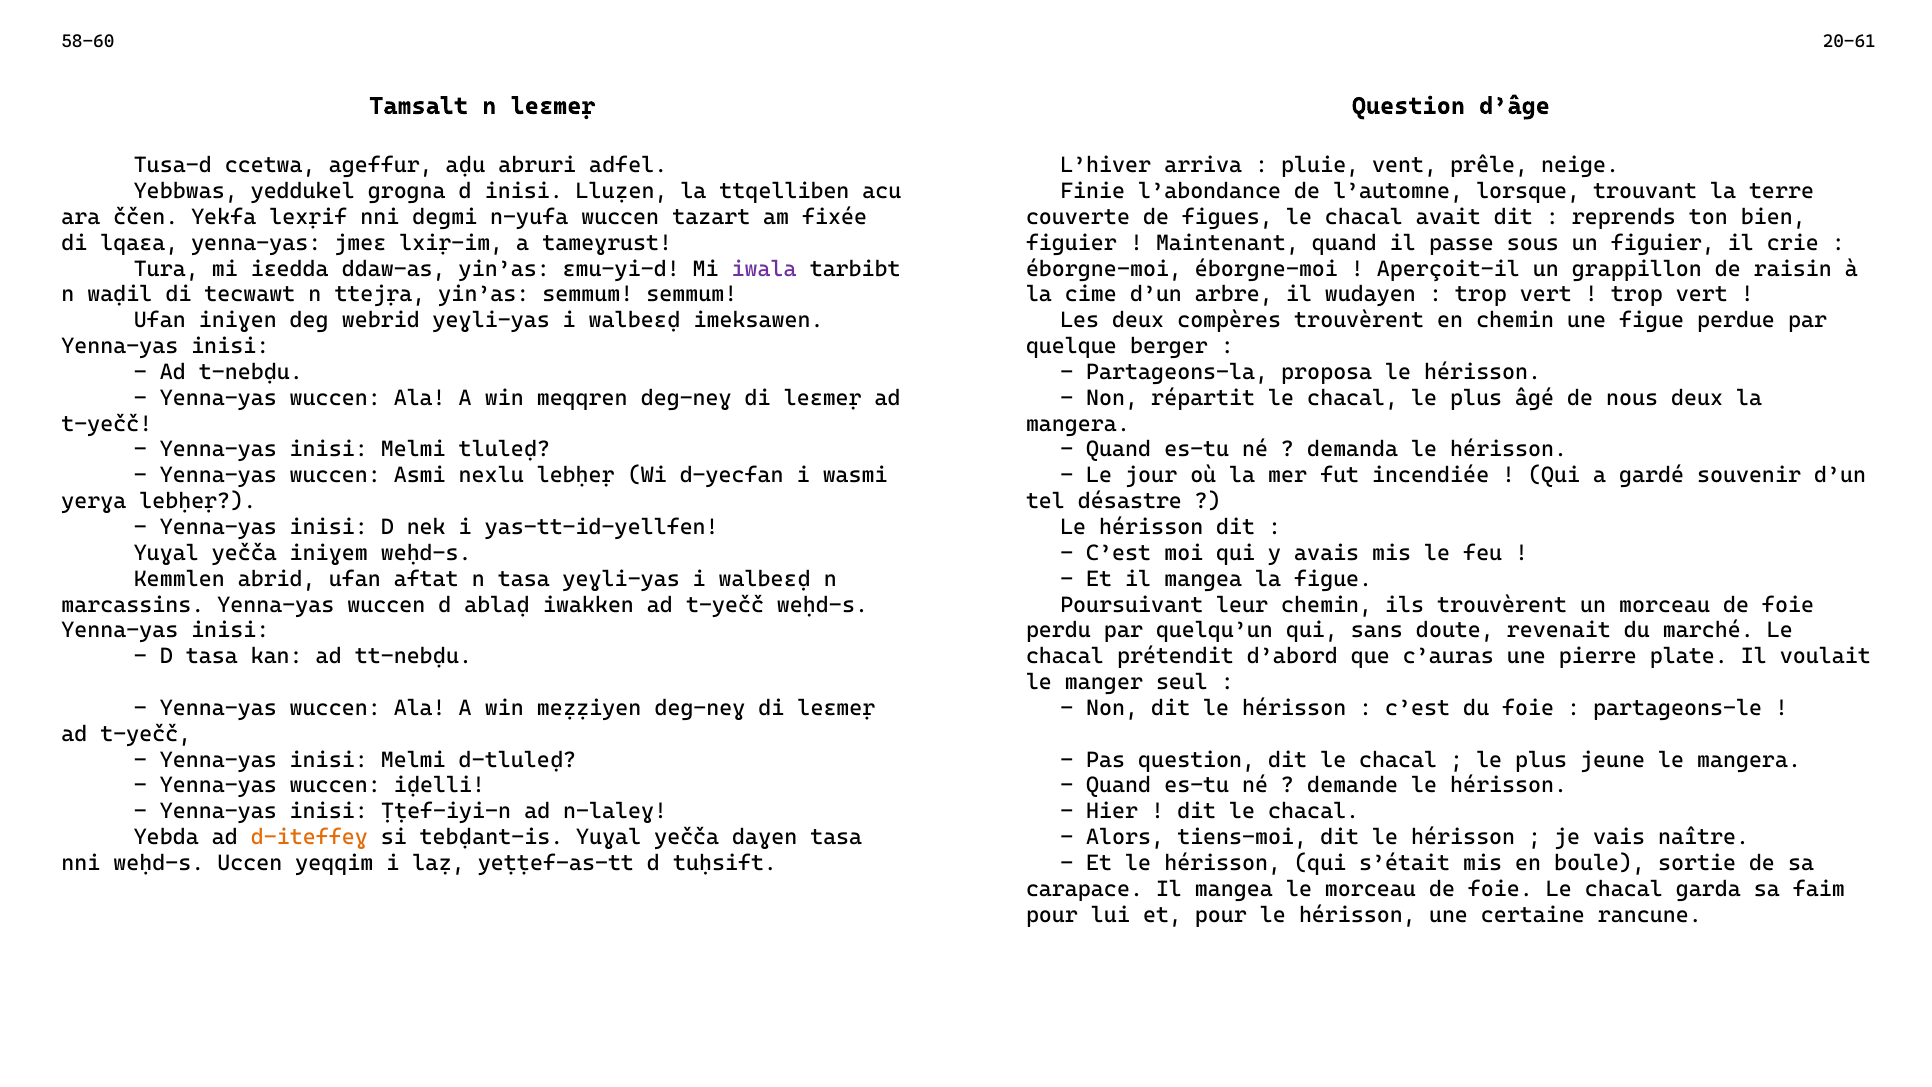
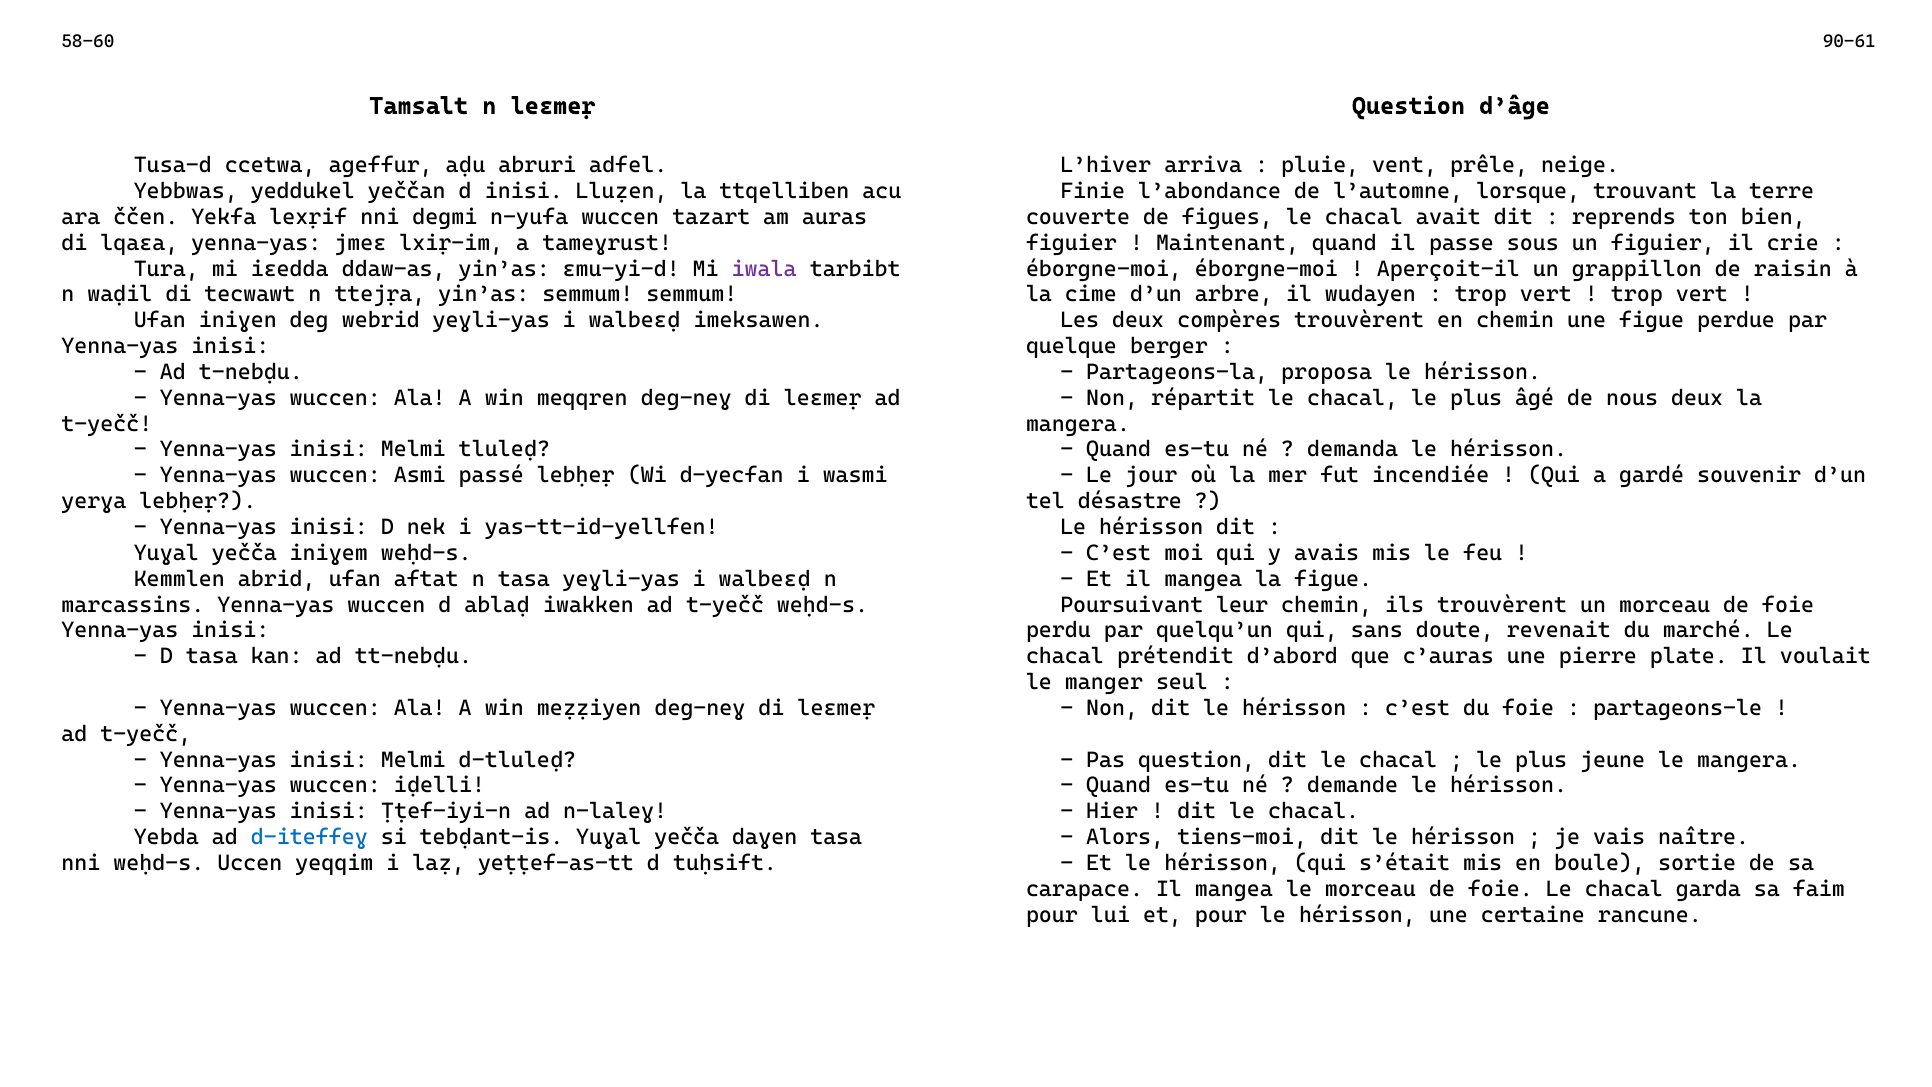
20-61: 20-61 -> 90-61
grogna: grogna -> yeččan
fixée: fixée -> auras
nexlu: nexlu -> passé
d-iteffeɣ colour: orange -> blue
